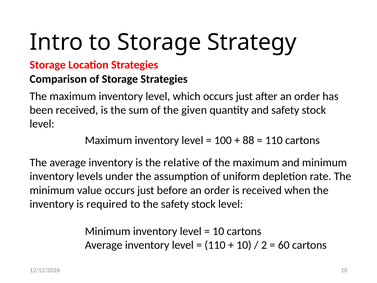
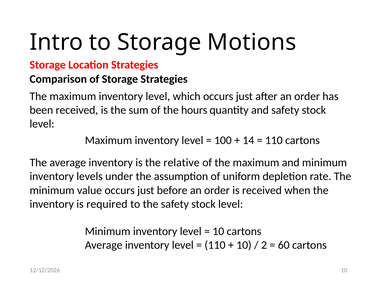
Strategy: Strategy -> Motions
given: given -> hours
88: 88 -> 14
